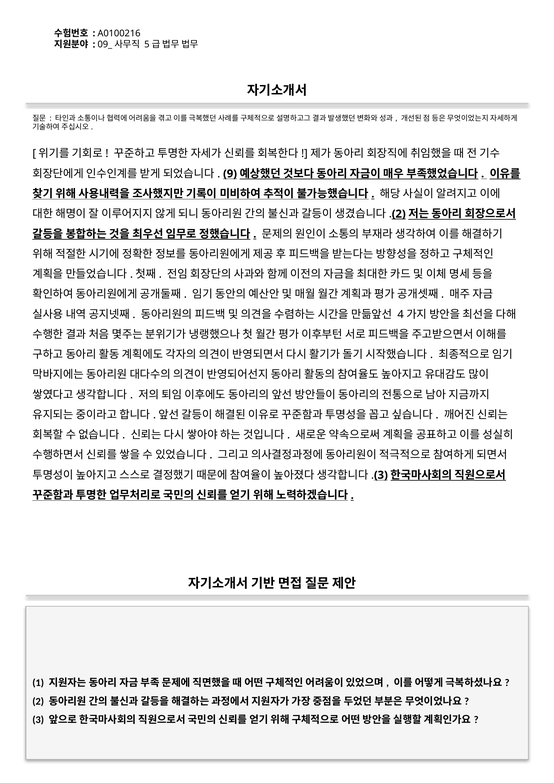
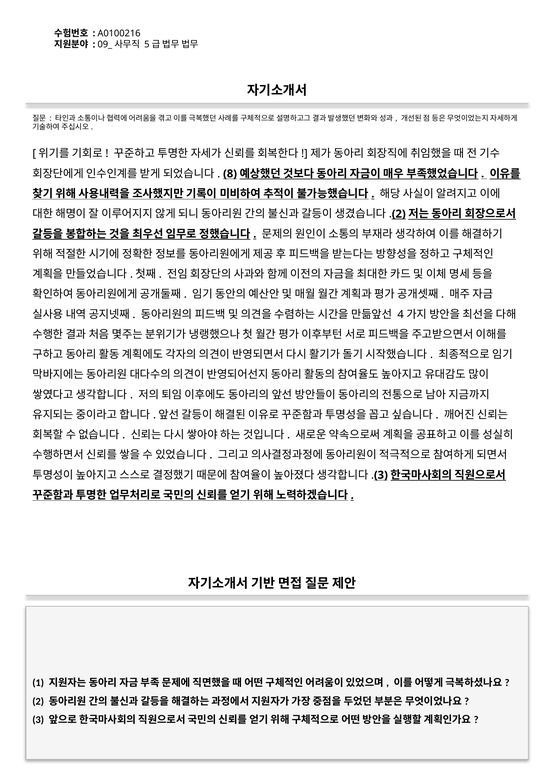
9: 9 -> 8
